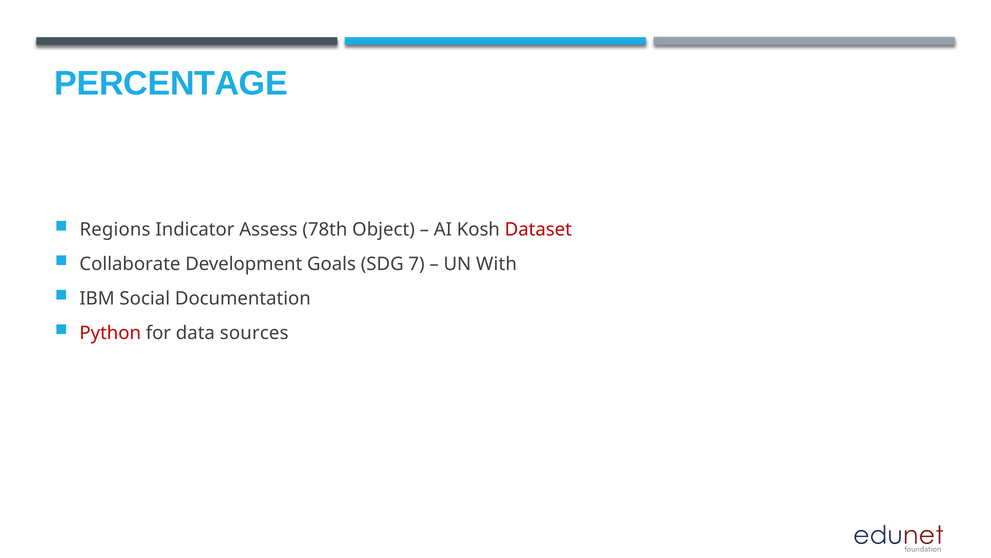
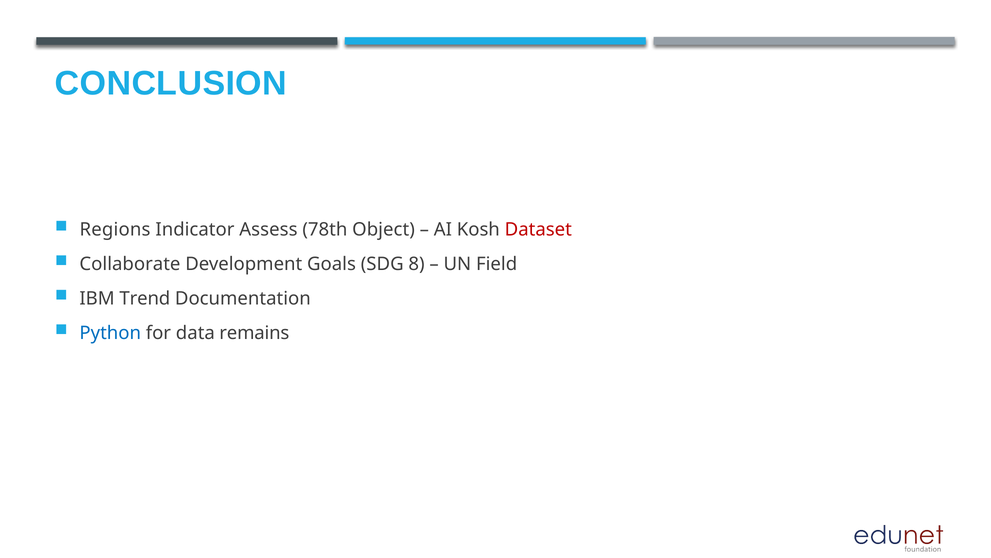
PERCENTAGE: PERCENTAGE -> CONCLUSION
7: 7 -> 8
With: With -> Field
Social: Social -> Trend
Python colour: red -> blue
sources: sources -> remains
